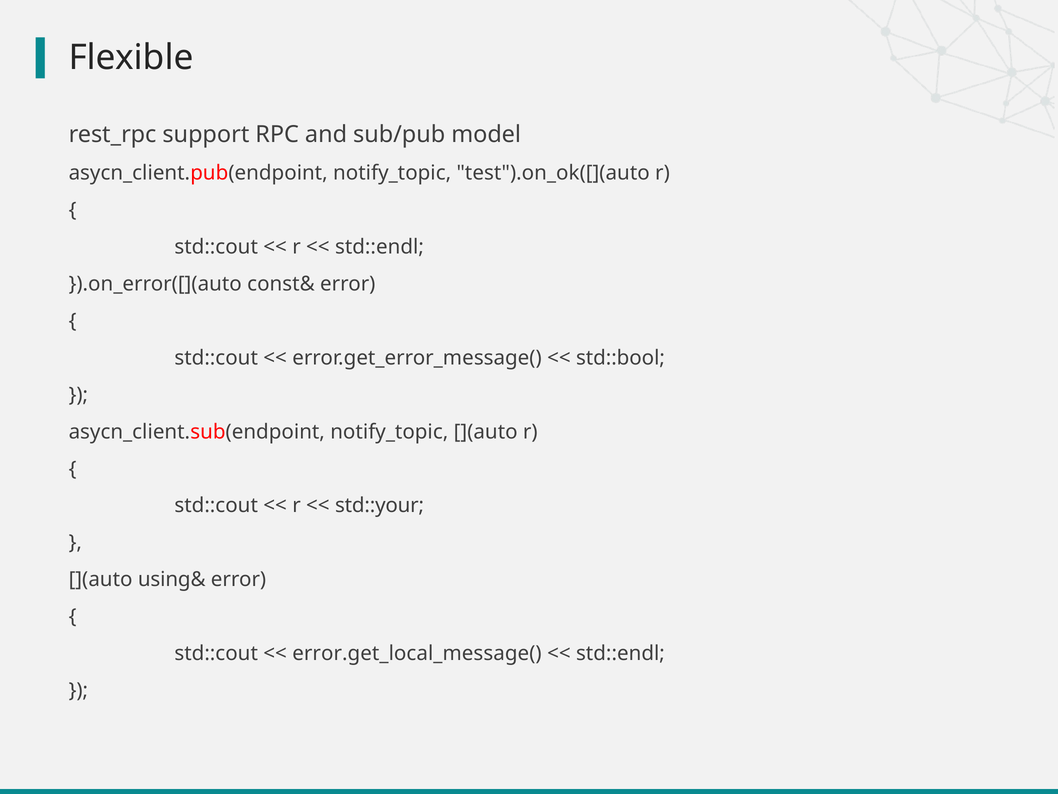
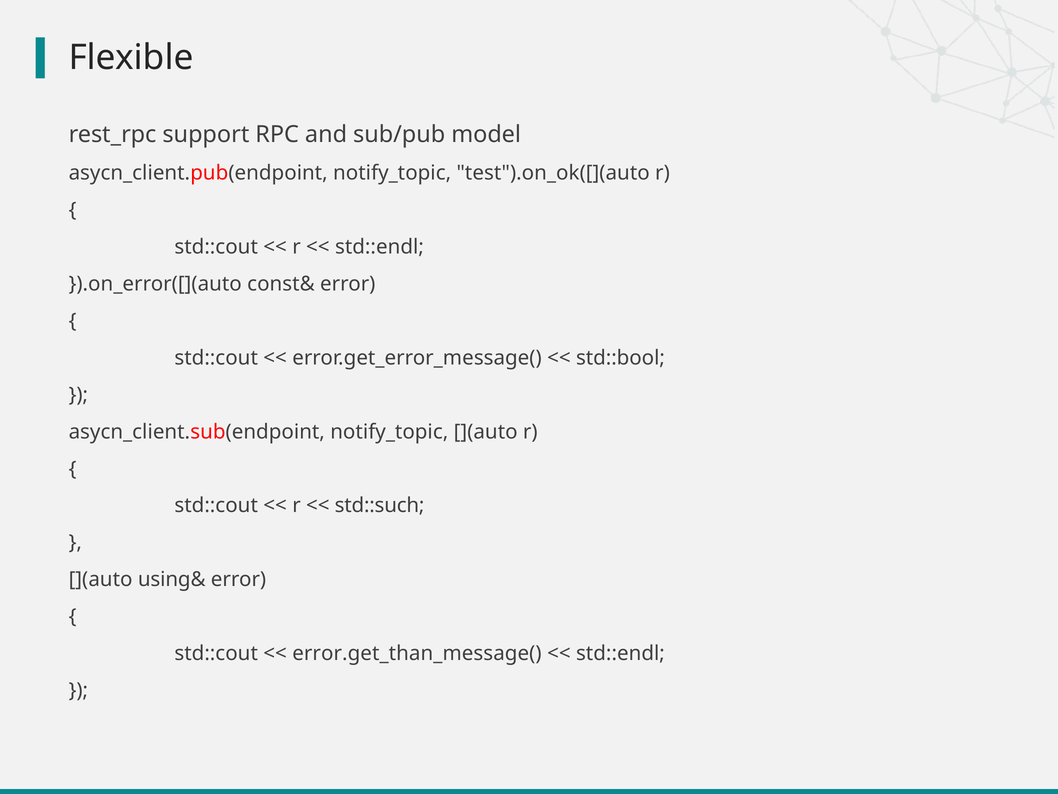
std::your: std::your -> std::such
error.get_local_message(: error.get_local_message( -> error.get_than_message(
